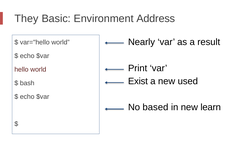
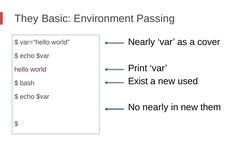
Address: Address -> Passing
result: result -> cover
No based: based -> nearly
learn: learn -> them
